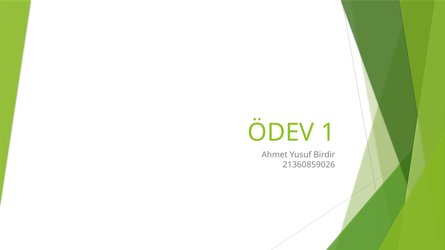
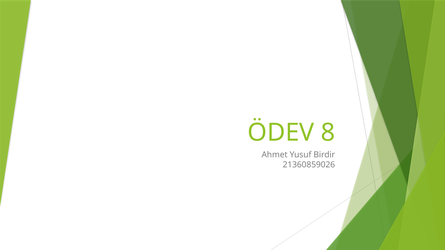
1: 1 -> 8
